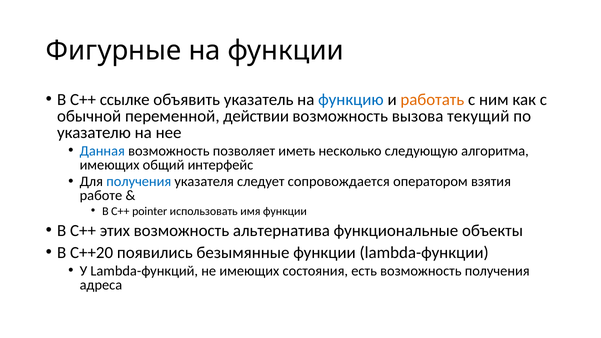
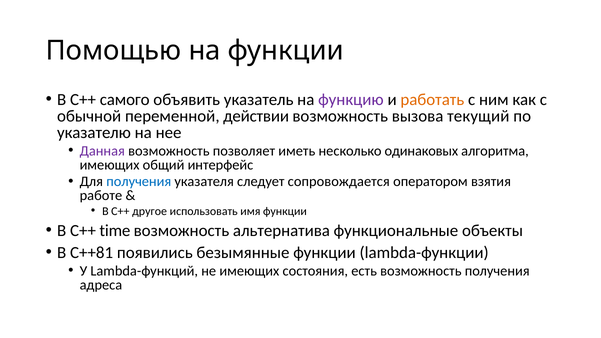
Фигурные: Фигурные -> Помощью
ссылке: ссылке -> самого
функцию colour: blue -> purple
Данная colour: blue -> purple
следующую: следующую -> одинаковых
pointer: pointer -> другое
этих: этих -> time
C++20: C++20 -> C++81
